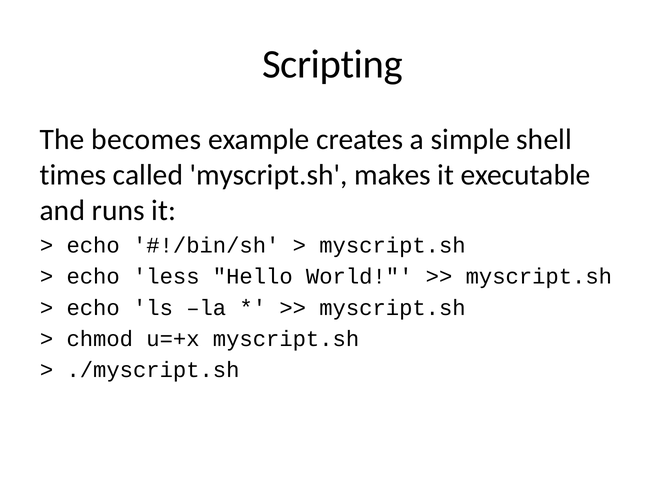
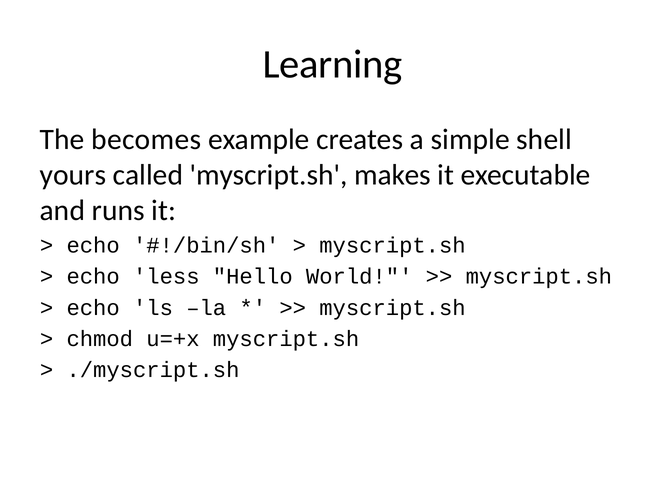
Scripting: Scripting -> Learning
times: times -> yours
